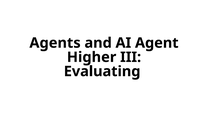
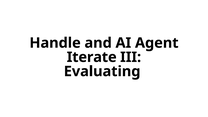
Agents: Agents -> Handle
Higher: Higher -> Iterate
